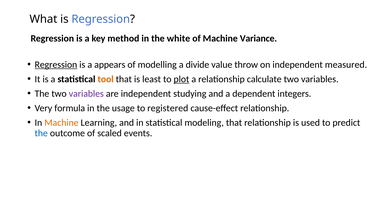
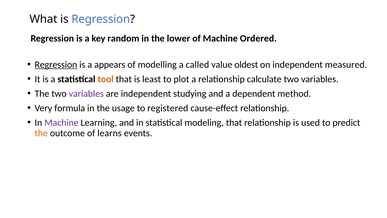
method: method -> random
white: white -> lower
Variance: Variance -> Ordered
divide: divide -> called
throw: throw -> oldest
plot underline: present -> none
integers: integers -> method
Machine at (61, 122) colour: orange -> purple
the at (41, 133) colour: blue -> orange
scaled: scaled -> learns
